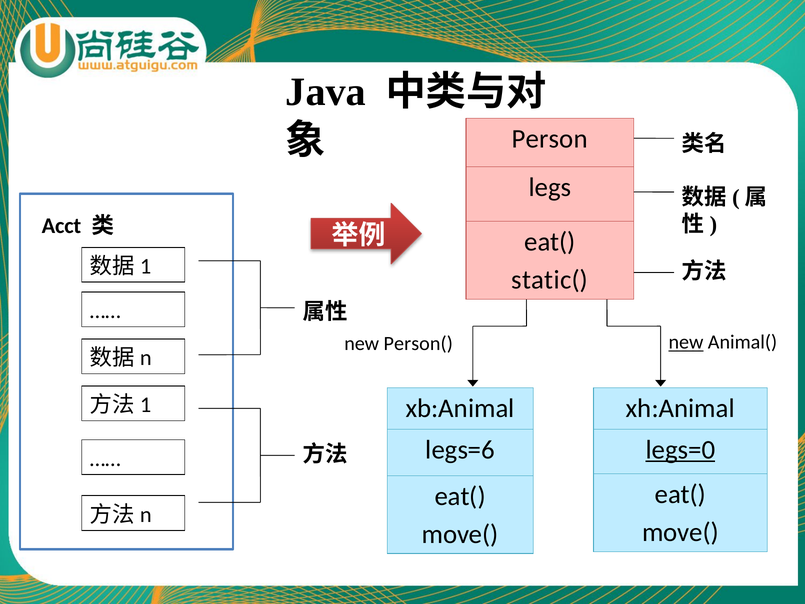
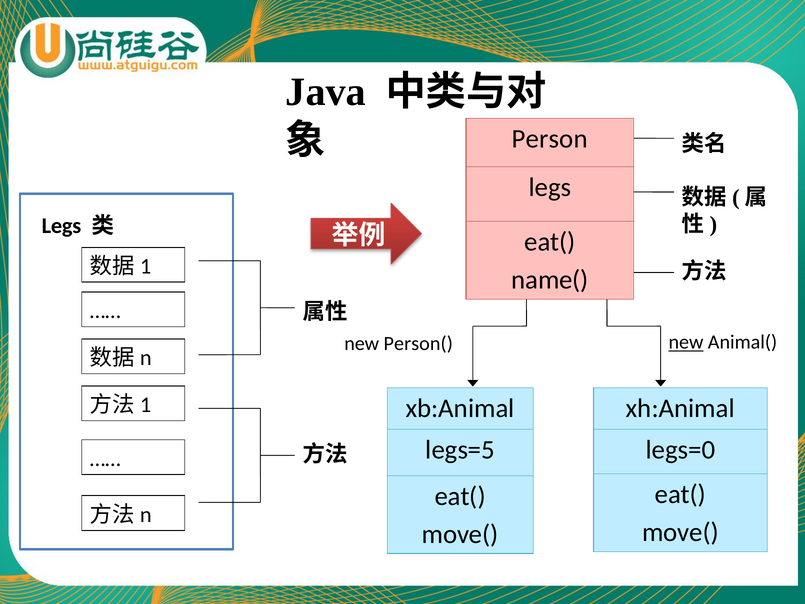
Acct at (61, 226): Acct -> Legs
static(: static( -> name(
legs=6: legs=6 -> legs=5
legs=0 underline: present -> none
